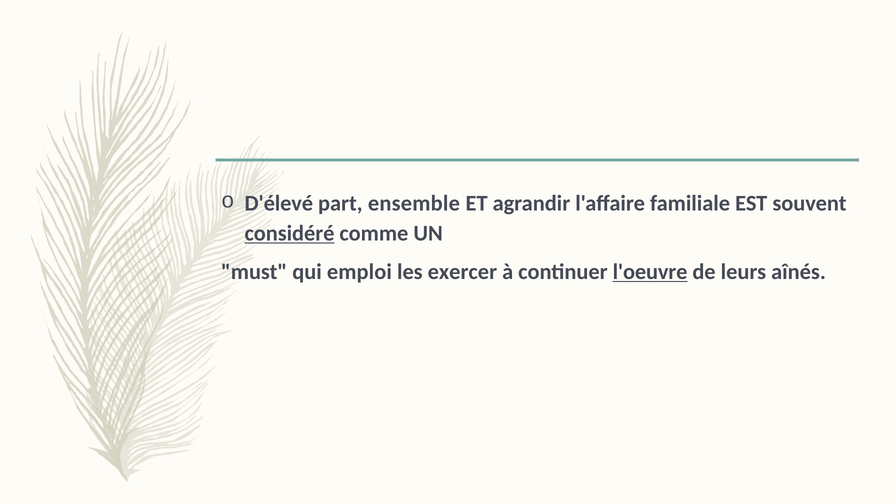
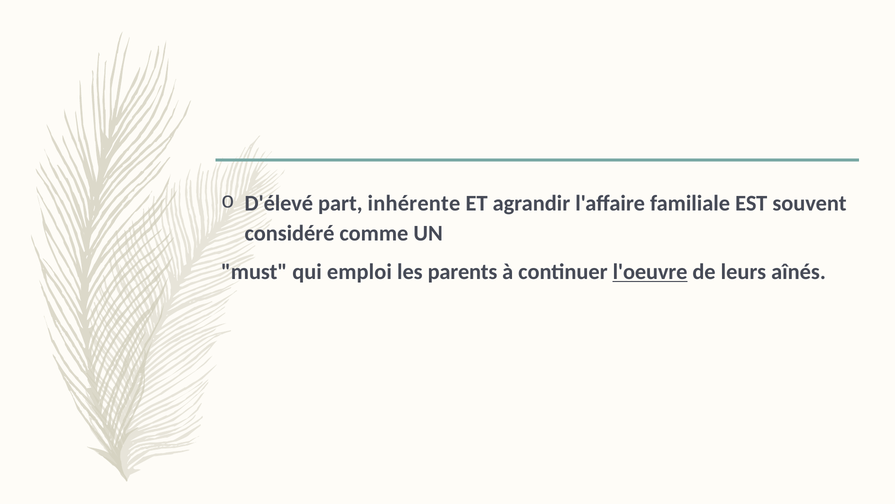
ensemble: ensemble -> inhérente
considéré underline: present -> none
exercer: exercer -> parents
